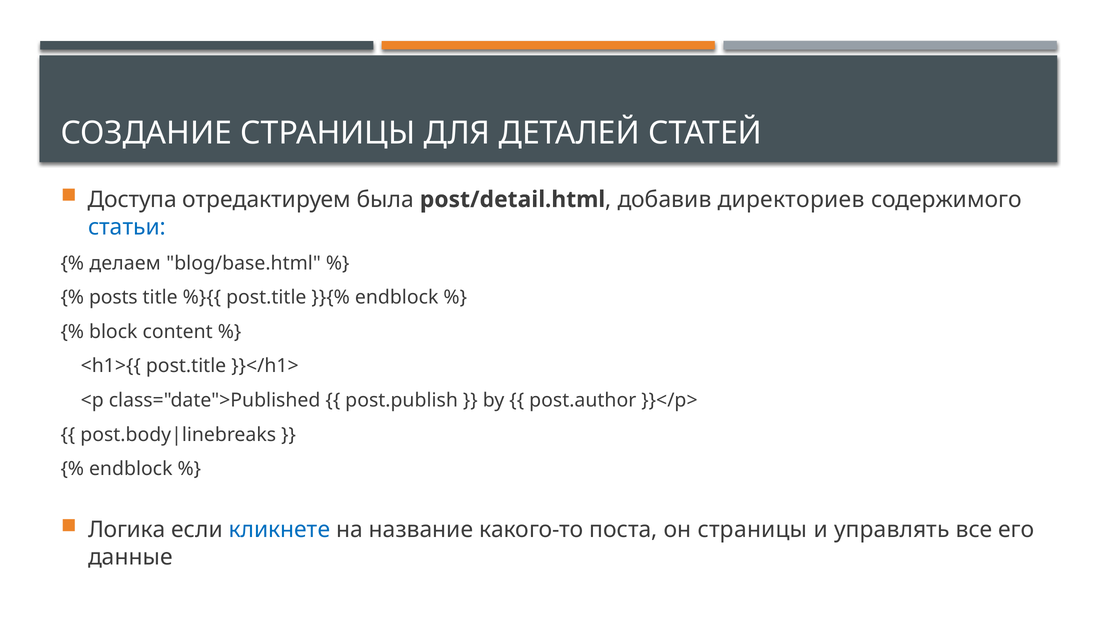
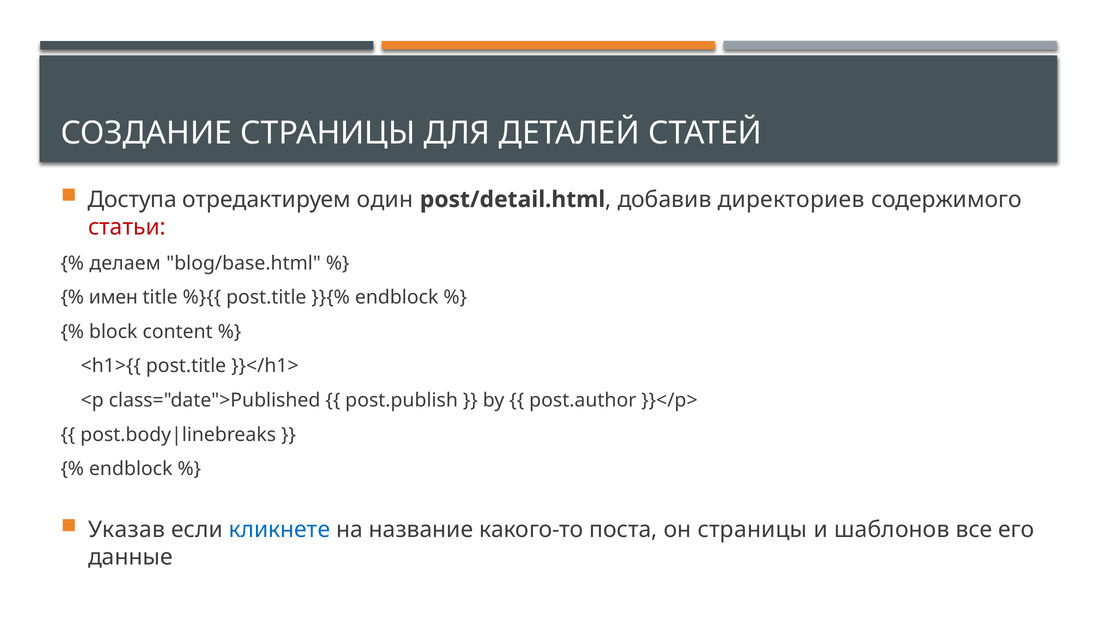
была: была -> один
статьи colour: blue -> red
posts: posts -> имен
Логика: Логика -> Указав
управлять: управлять -> шаблонов
